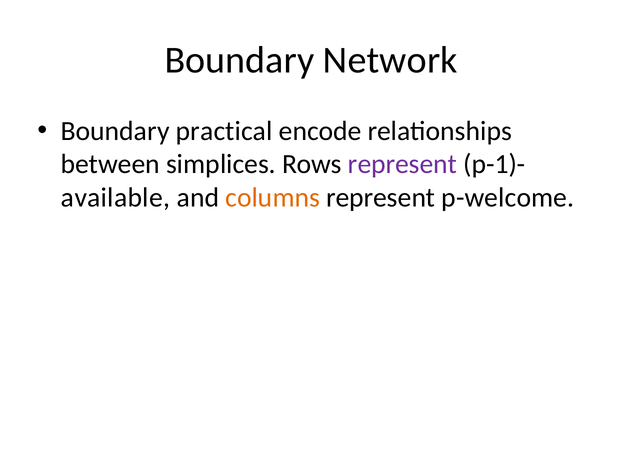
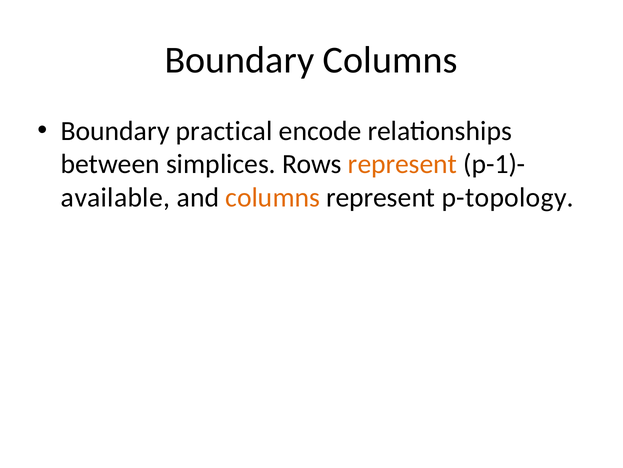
Boundary Network: Network -> Columns
represent at (402, 164) colour: purple -> orange
p-welcome: p-welcome -> p-topology
